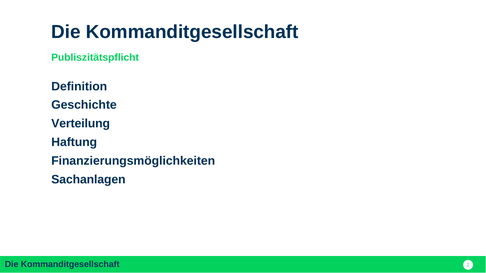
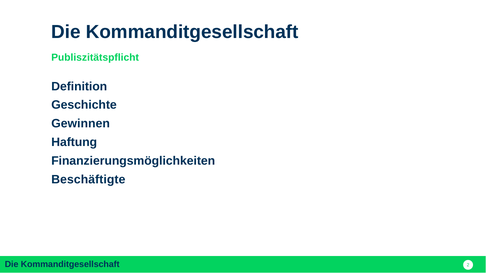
Verteilung: Verteilung -> Gewinnen
Sachanlagen: Sachanlagen -> Beschäftigte
